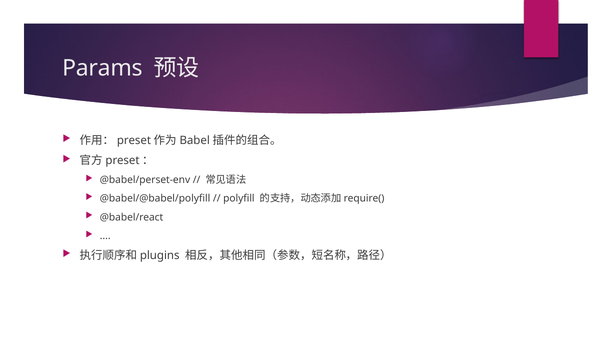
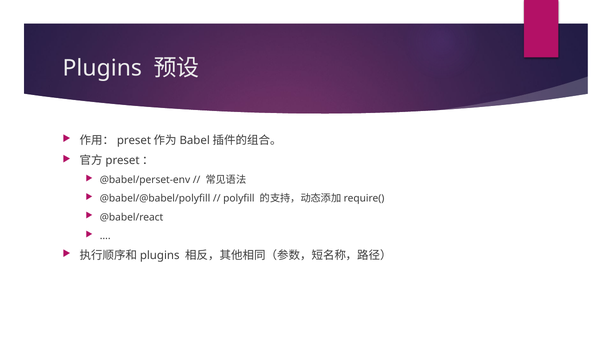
Params: Params -> Plugins
